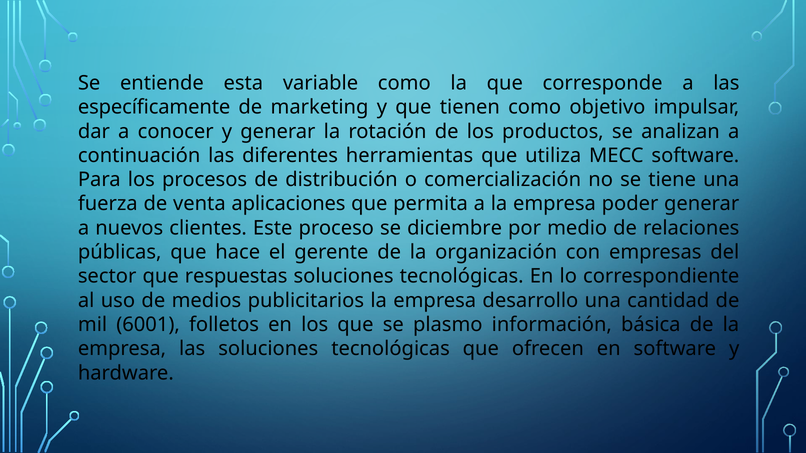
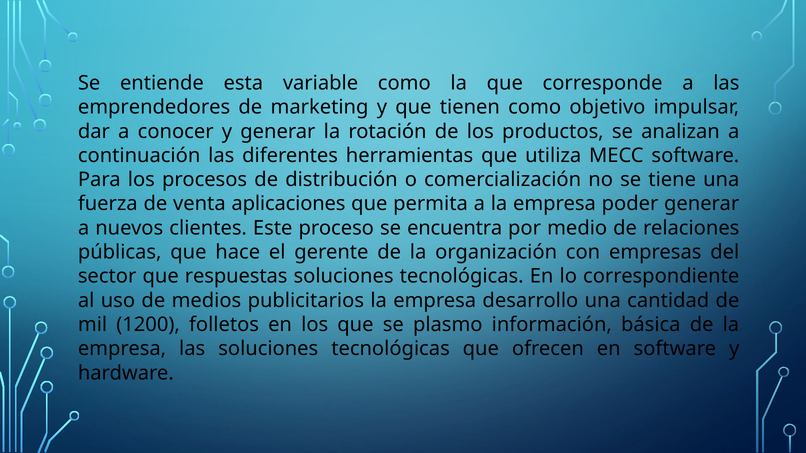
específicamente: específicamente -> emprendedores
diciembre: diciembre -> encuentra
6001: 6001 -> 1200
